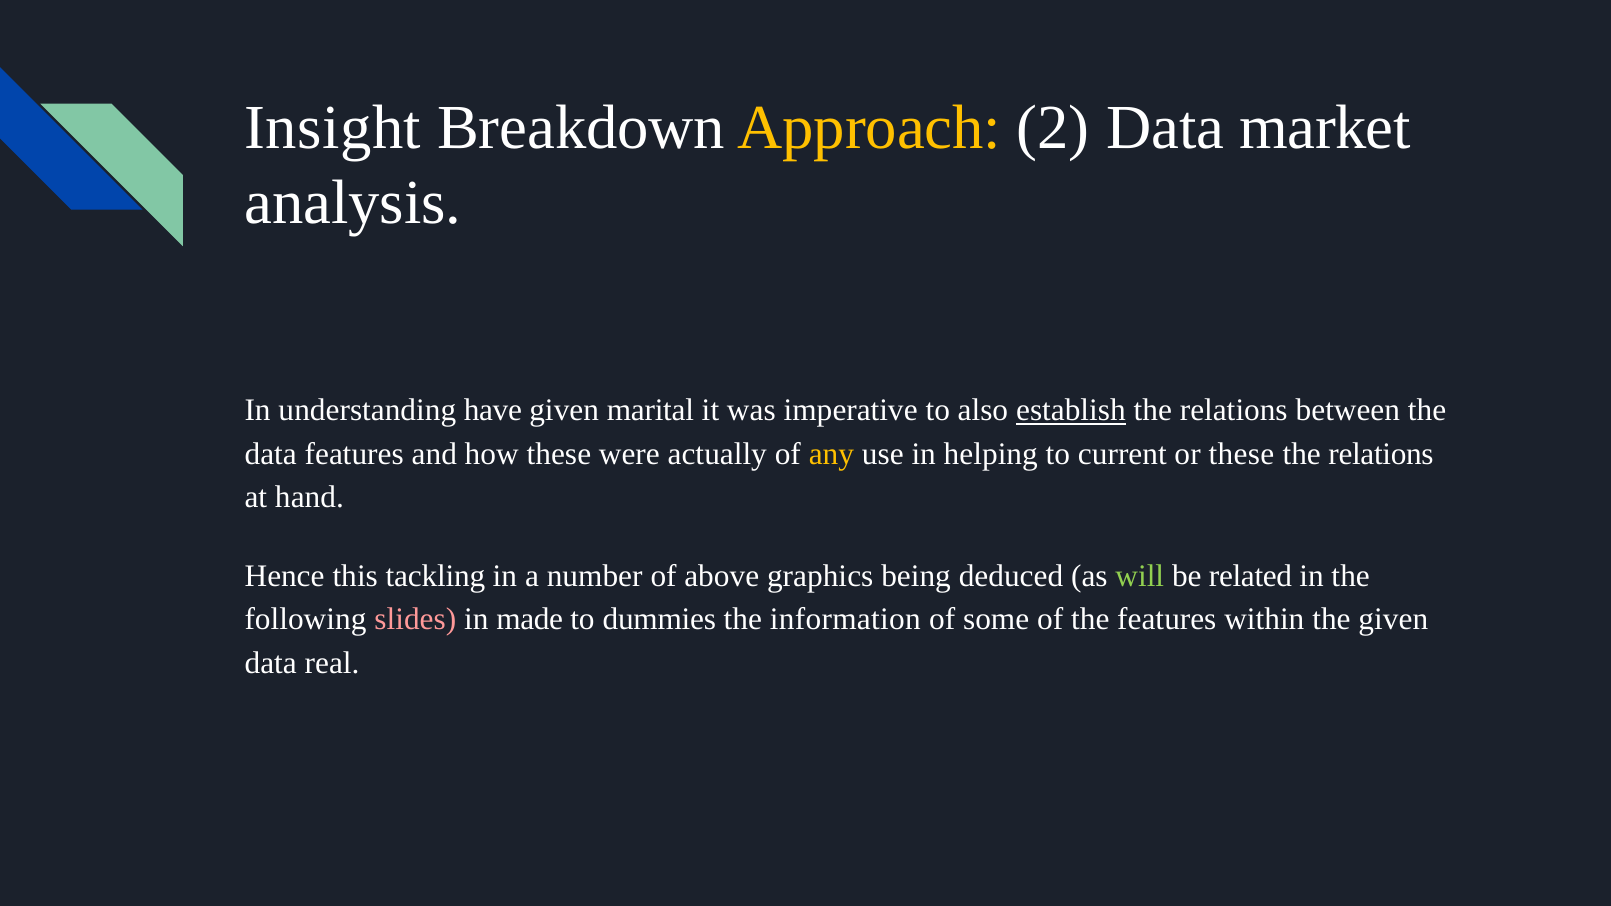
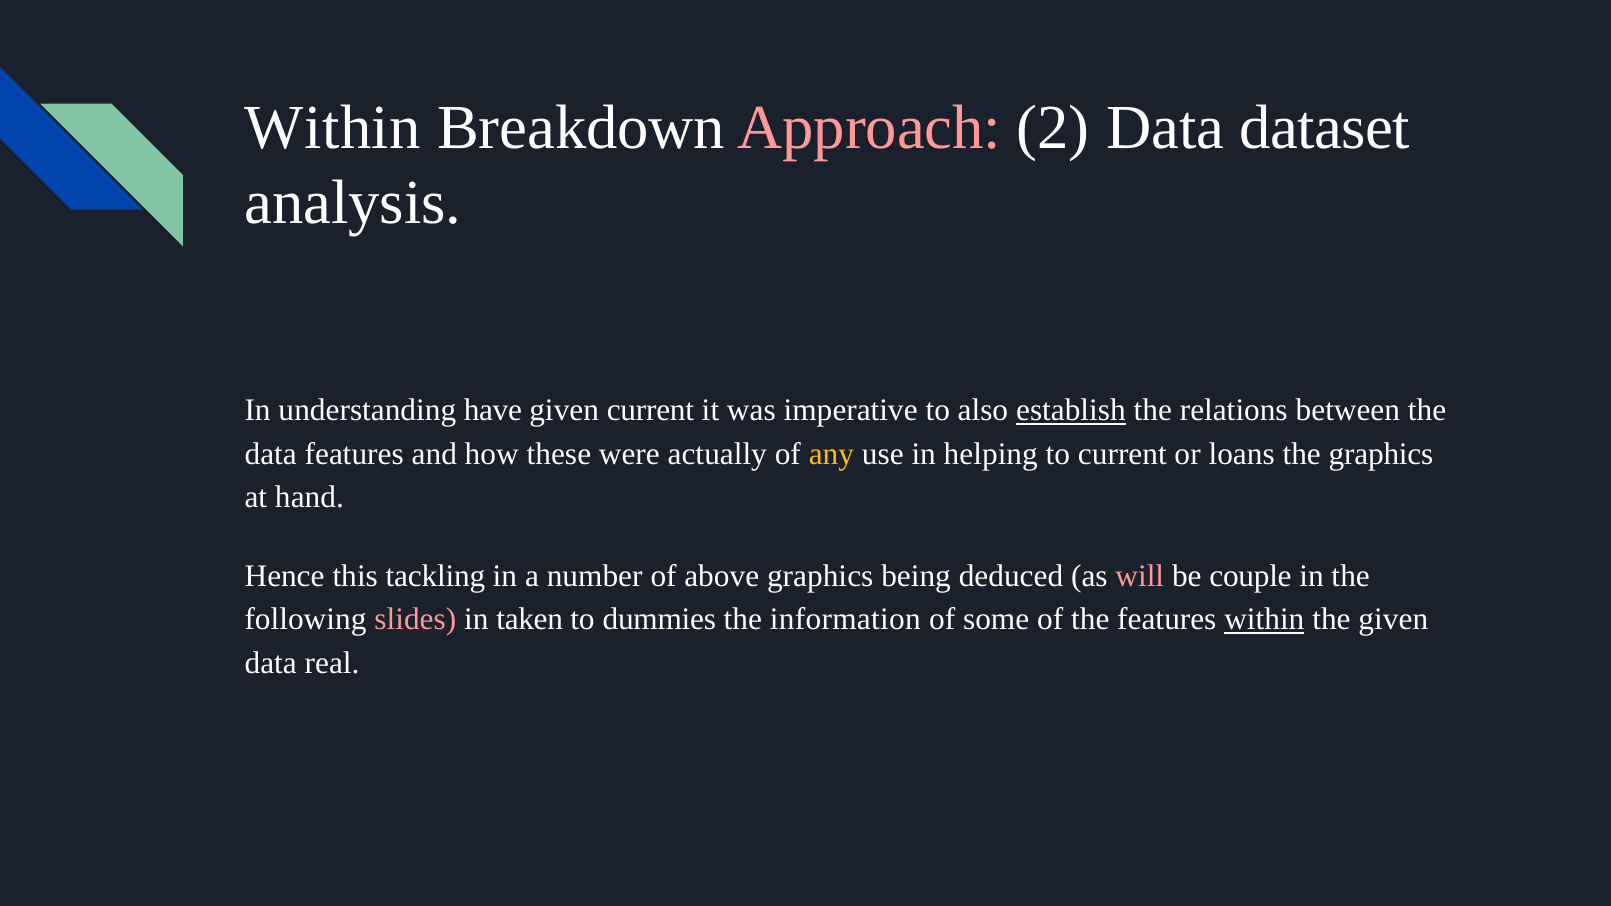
Insight at (333, 127): Insight -> Within
Approach colour: yellow -> pink
market: market -> dataset
given marital: marital -> current
or these: these -> loans
relations at (1381, 454): relations -> graphics
will colour: light green -> pink
related: related -> couple
made: made -> taken
within at (1264, 620) underline: none -> present
